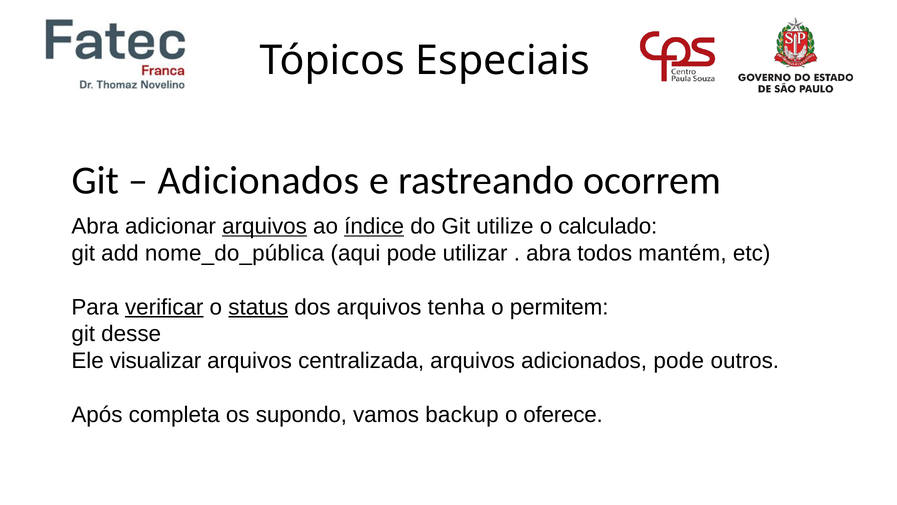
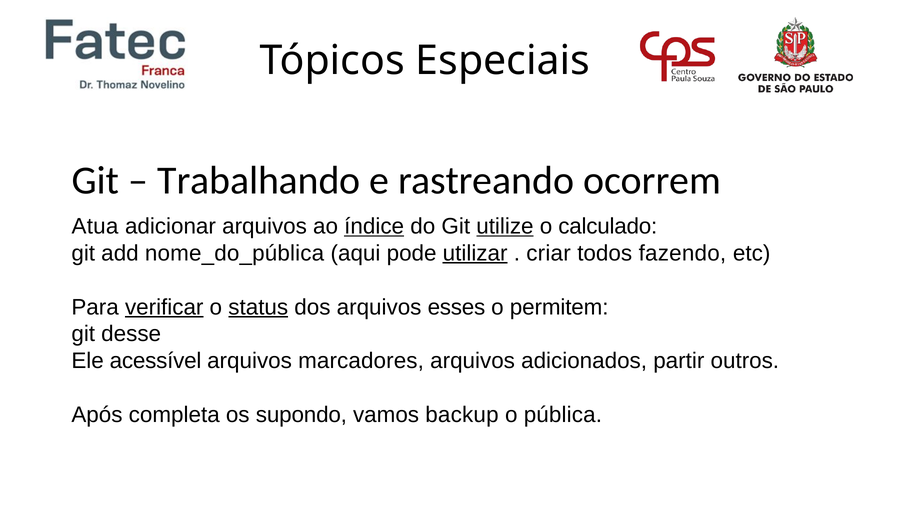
Adicionados at (259, 181): Adicionados -> Trabalhando
Abra at (95, 226): Abra -> Atua
arquivos at (265, 226) underline: present -> none
utilize underline: none -> present
utilizar underline: none -> present
abra at (549, 253): abra -> criar
mantém: mantém -> fazendo
tenha: tenha -> esses
visualizar: visualizar -> acessível
centralizada: centralizada -> marcadores
adicionados pode: pode -> partir
oferece: oferece -> pública
